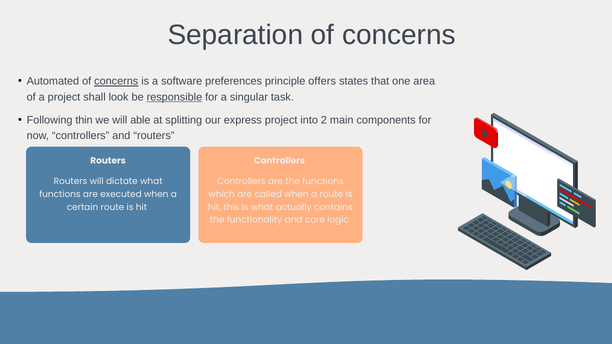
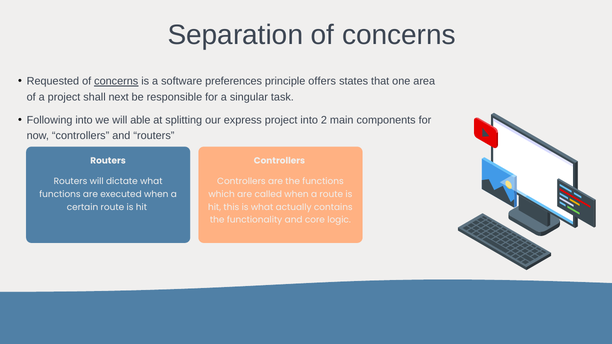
Automated: Automated -> Requested
look: look -> next
responsible underline: present -> none
Following thin: thin -> into
